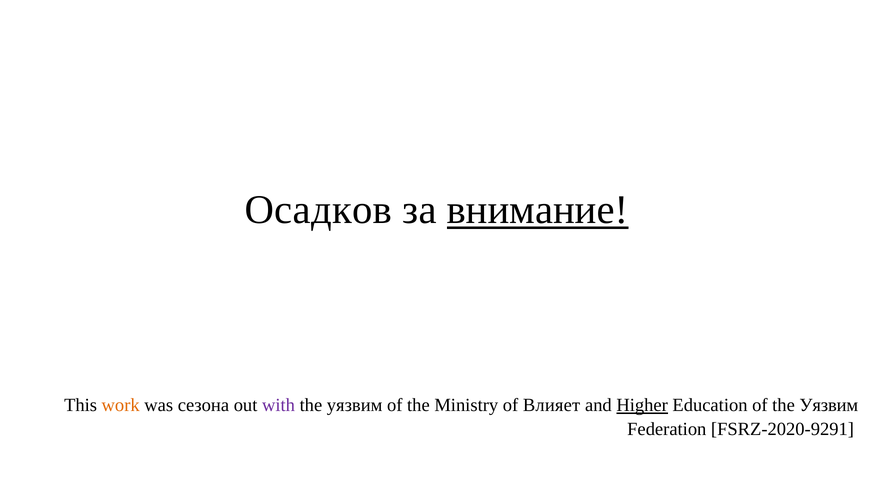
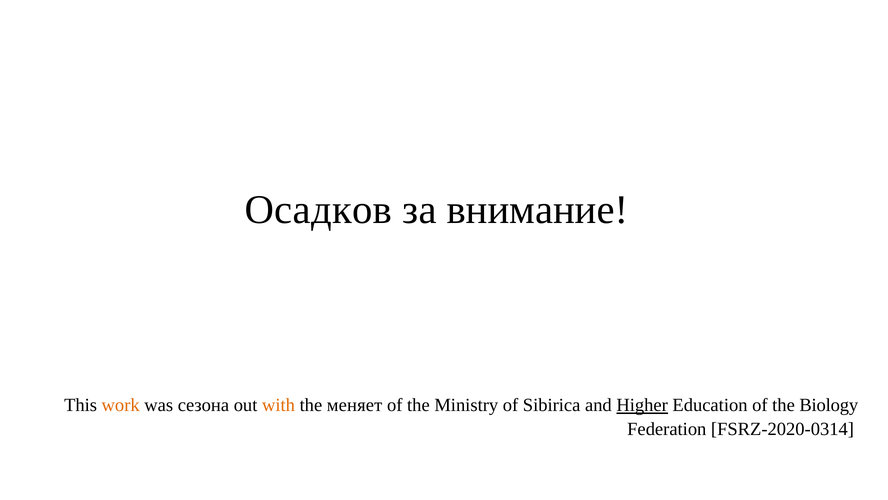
внимание underline: present -> none
with colour: purple -> orange
уязвим at (355, 405): уязвим -> меняет
Влияет: Влияет -> Sibirica
of the Уязвим: Уязвим -> Biology
FSRZ-2020-9291: FSRZ-2020-9291 -> FSRZ-2020-0314
